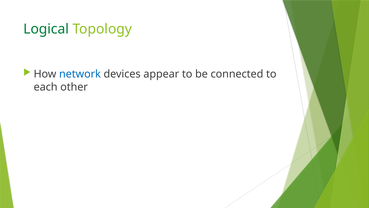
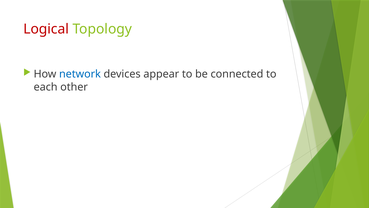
Logical colour: green -> red
